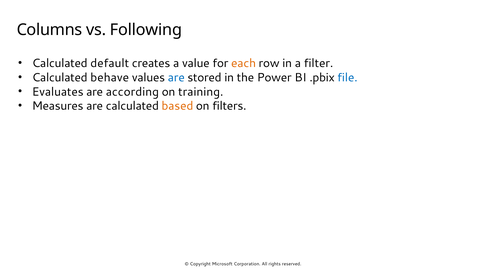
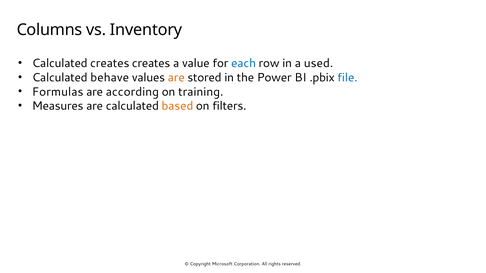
Following: Following -> Inventory
Calculated default: default -> creates
each colour: orange -> blue
filter: filter -> used
are at (176, 78) colour: blue -> orange
Evaluates: Evaluates -> Formulas
